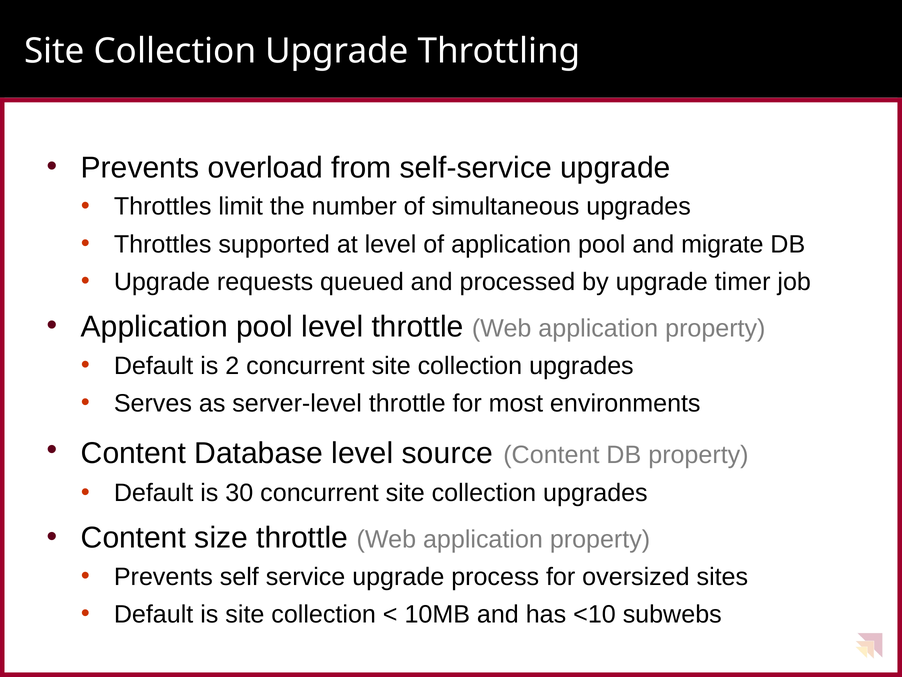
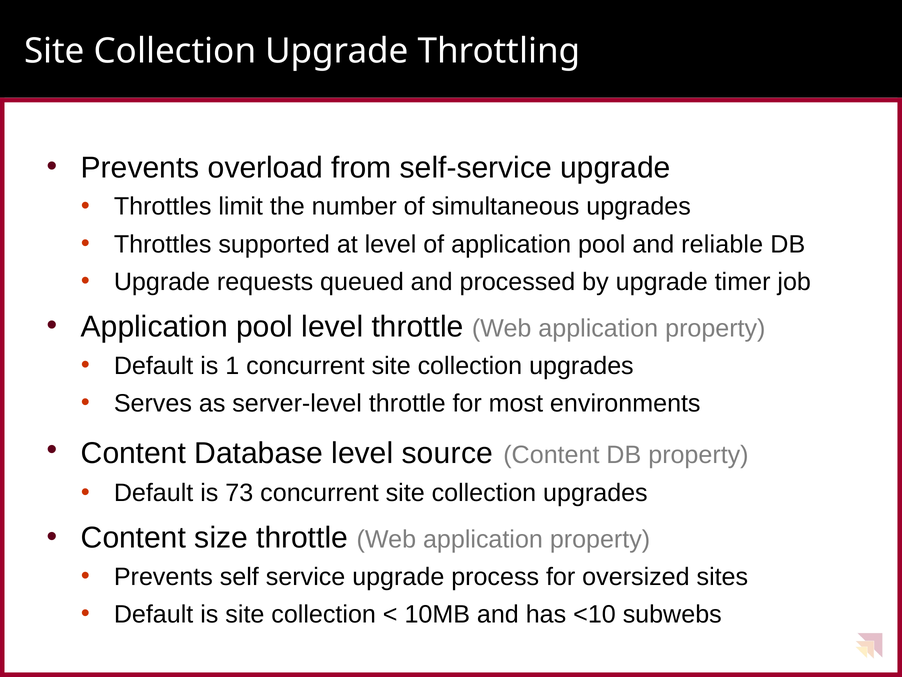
migrate: migrate -> reliable
2: 2 -> 1
30: 30 -> 73
